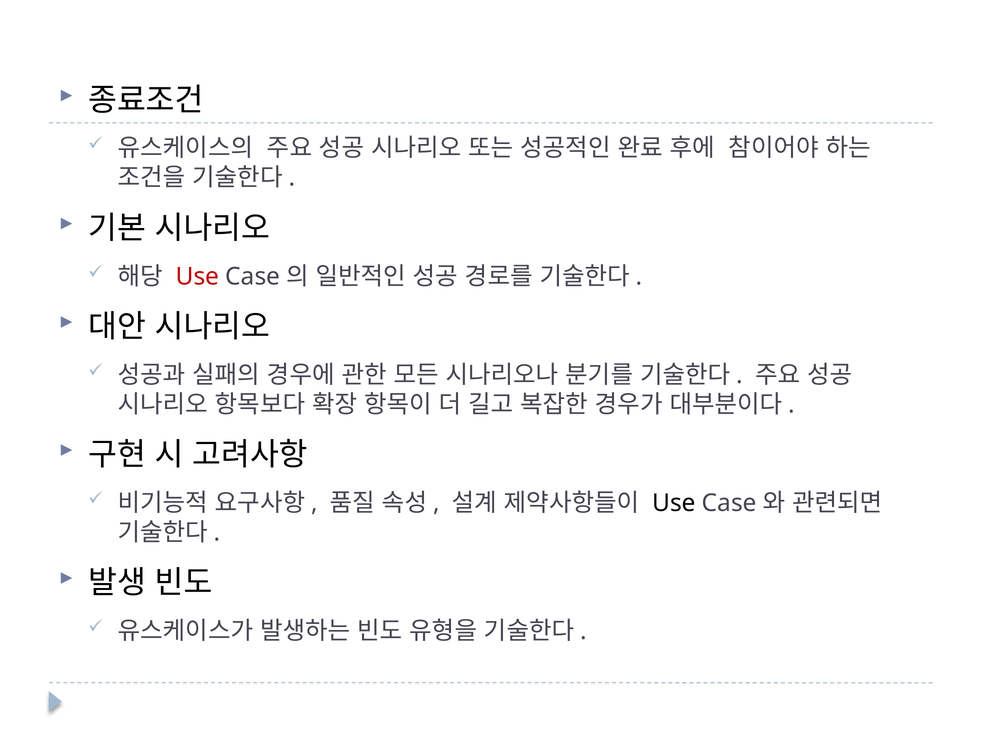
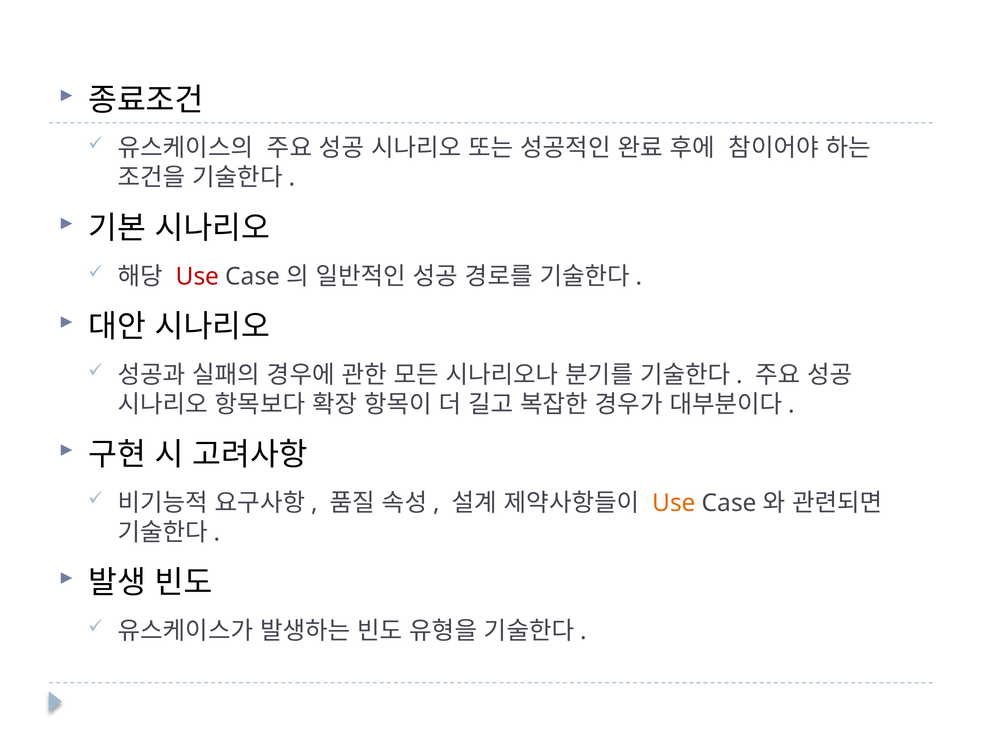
Use at (674, 503) colour: black -> orange
